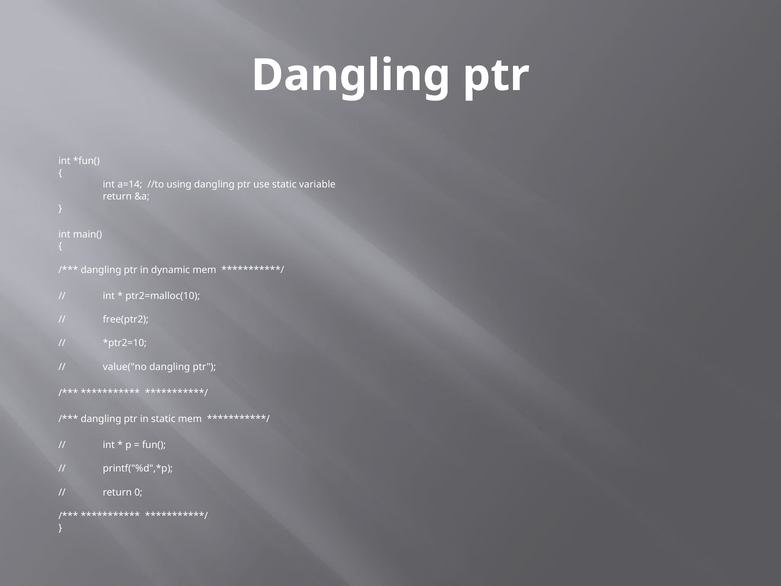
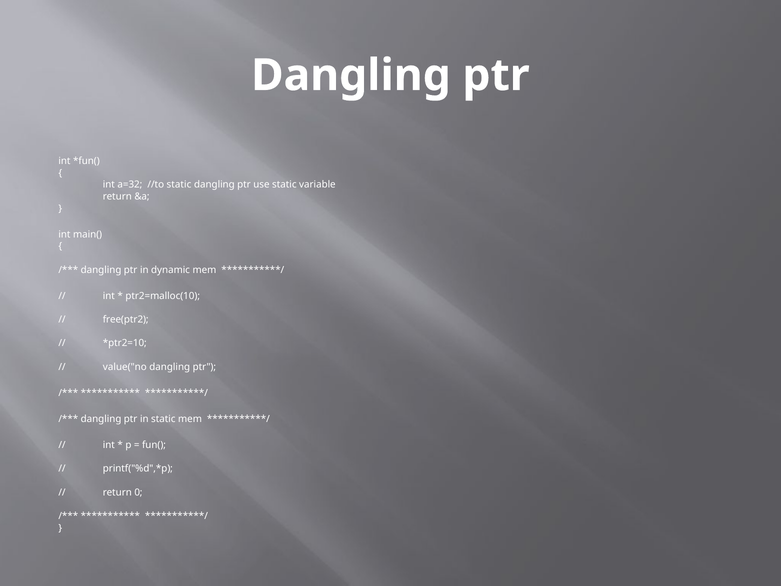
a=14: a=14 -> a=32
//to using: using -> static
